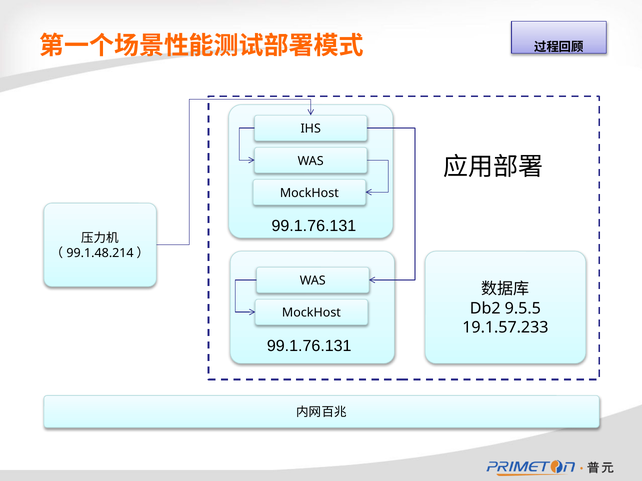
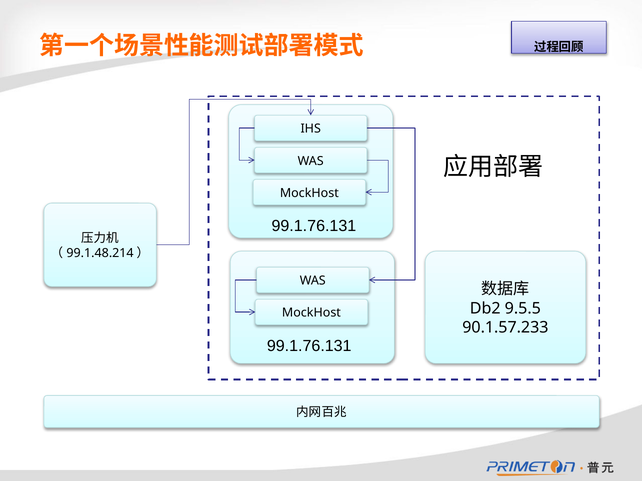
19.1.57.233: 19.1.57.233 -> 90.1.57.233
